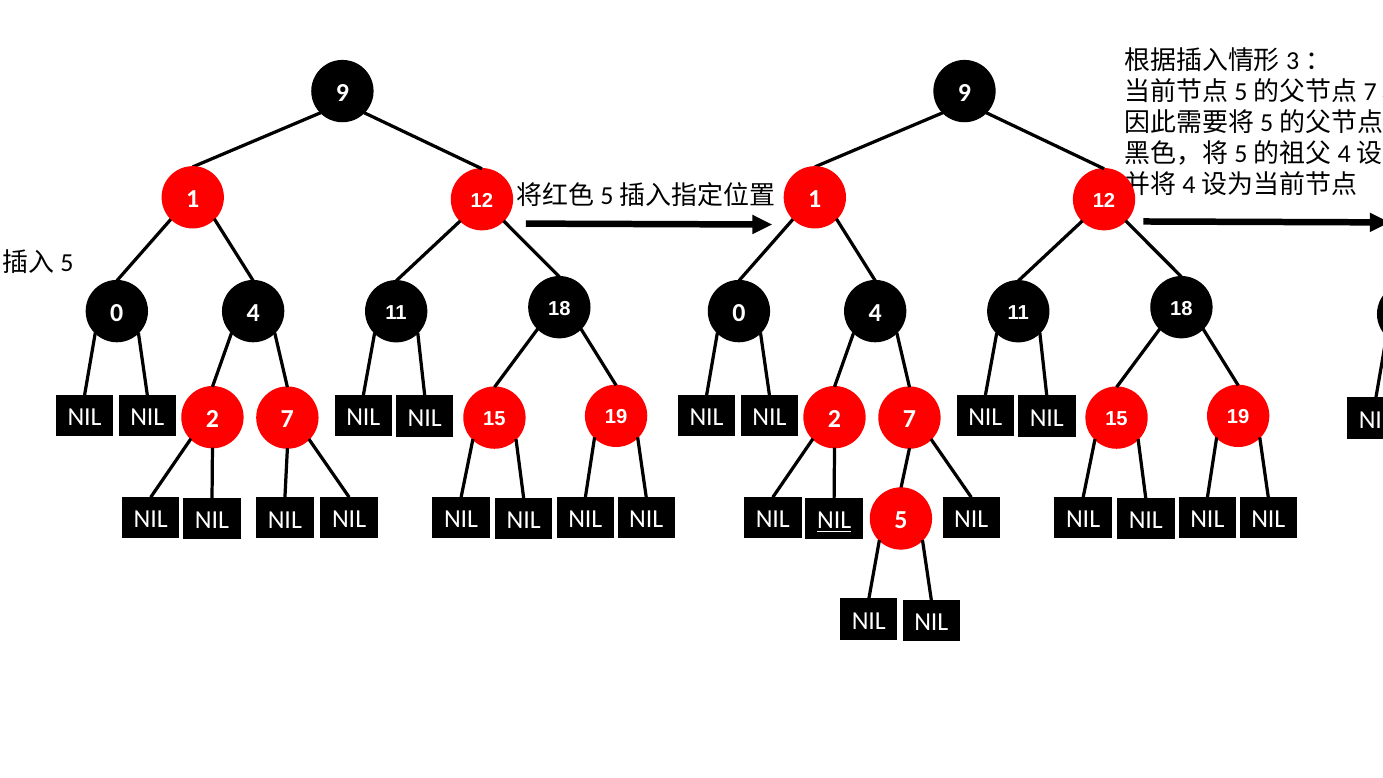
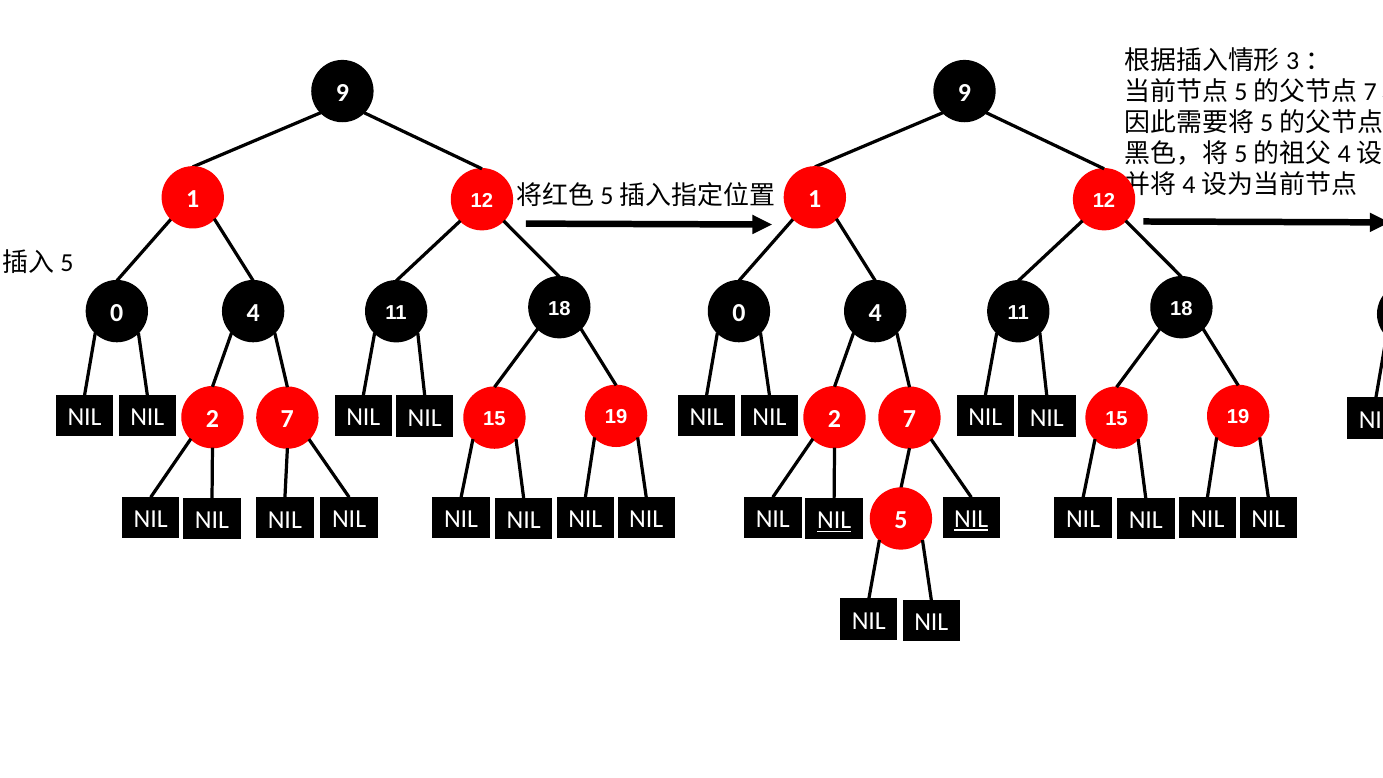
NIL at (971, 519) underline: none -> present
